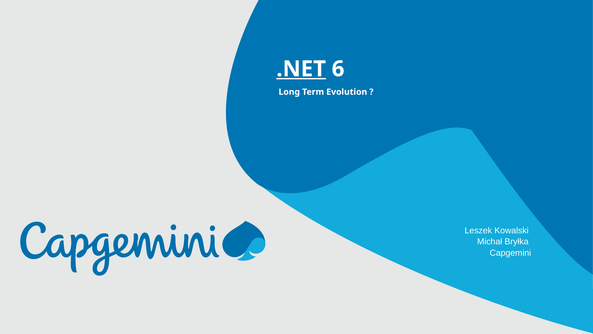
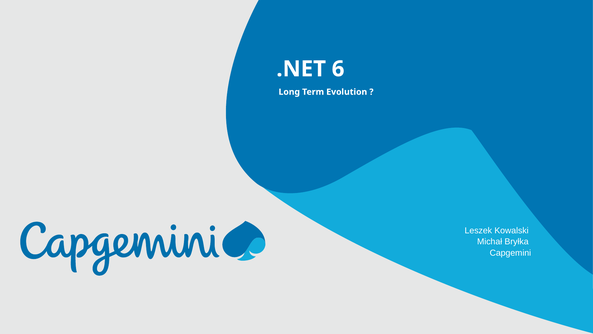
.NET underline: present -> none
